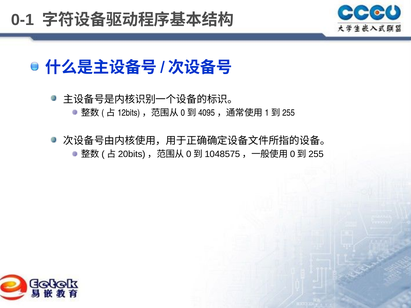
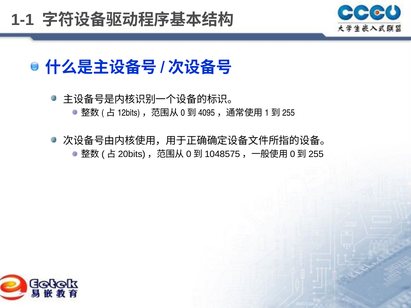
0-1: 0-1 -> 1-1
